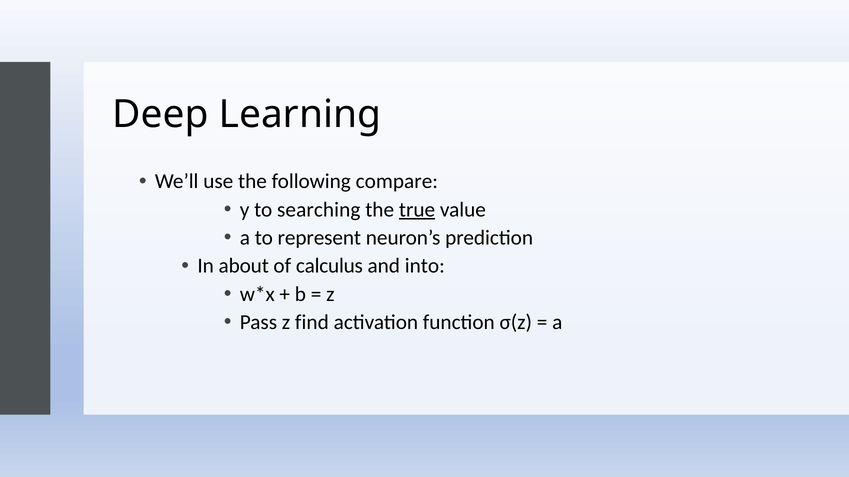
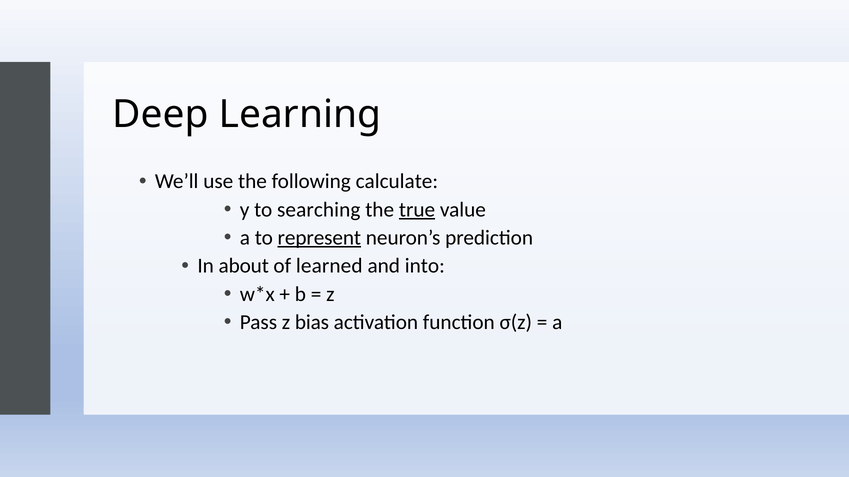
compare: compare -> calculate
represent underline: none -> present
calculus: calculus -> learned
find: find -> bias
